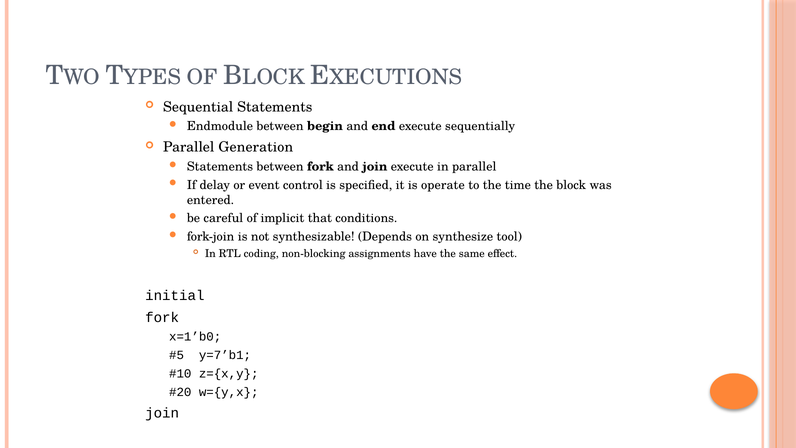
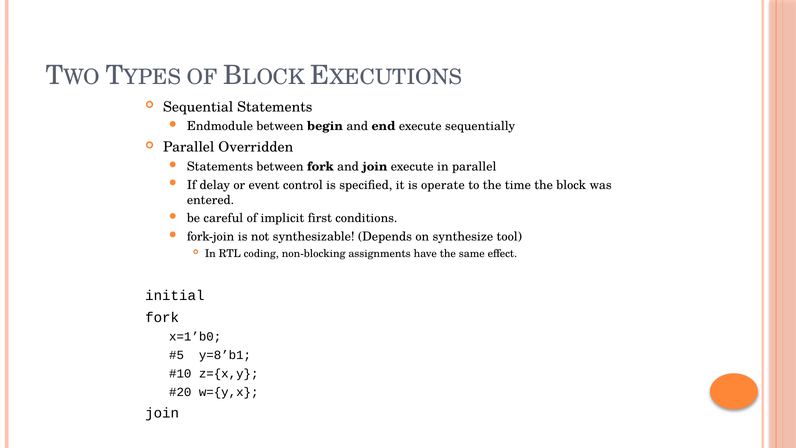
Generation: Generation -> Overridden
that: that -> first
y=7’b1: y=7’b1 -> y=8’b1
